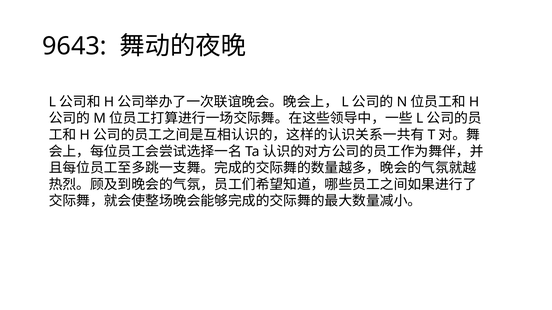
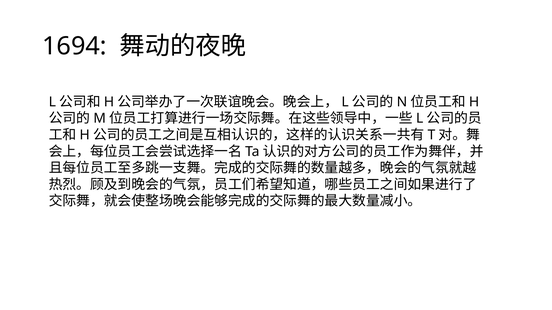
9643: 9643 -> 1694
